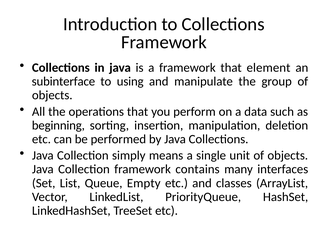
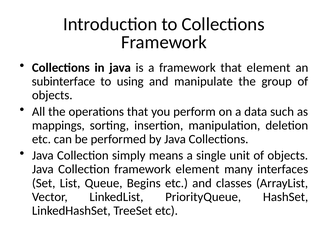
beginning: beginning -> mappings
framework contains: contains -> element
Empty: Empty -> Begins
